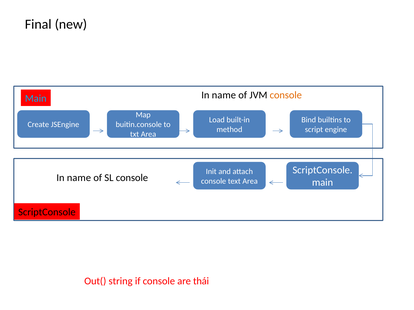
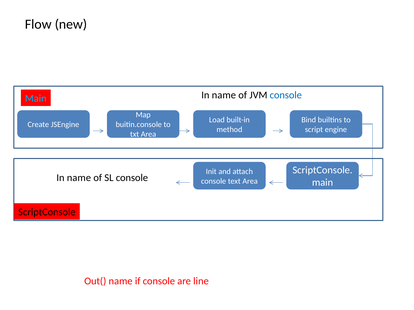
Final: Final -> Flow
console at (286, 95) colour: orange -> blue
Out( string: string -> name
thái: thái -> line
